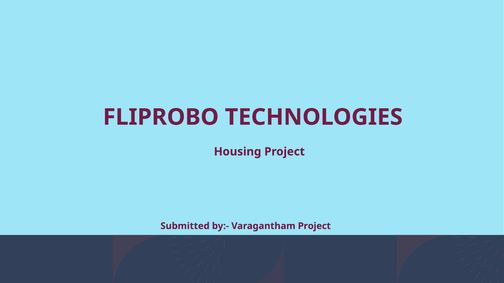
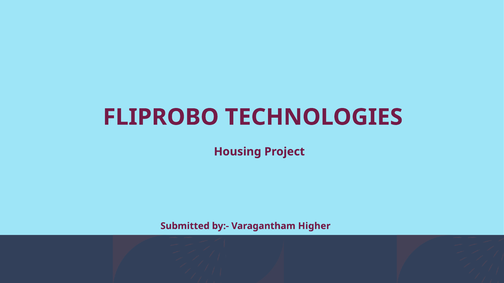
Varagantham Project: Project -> Higher
